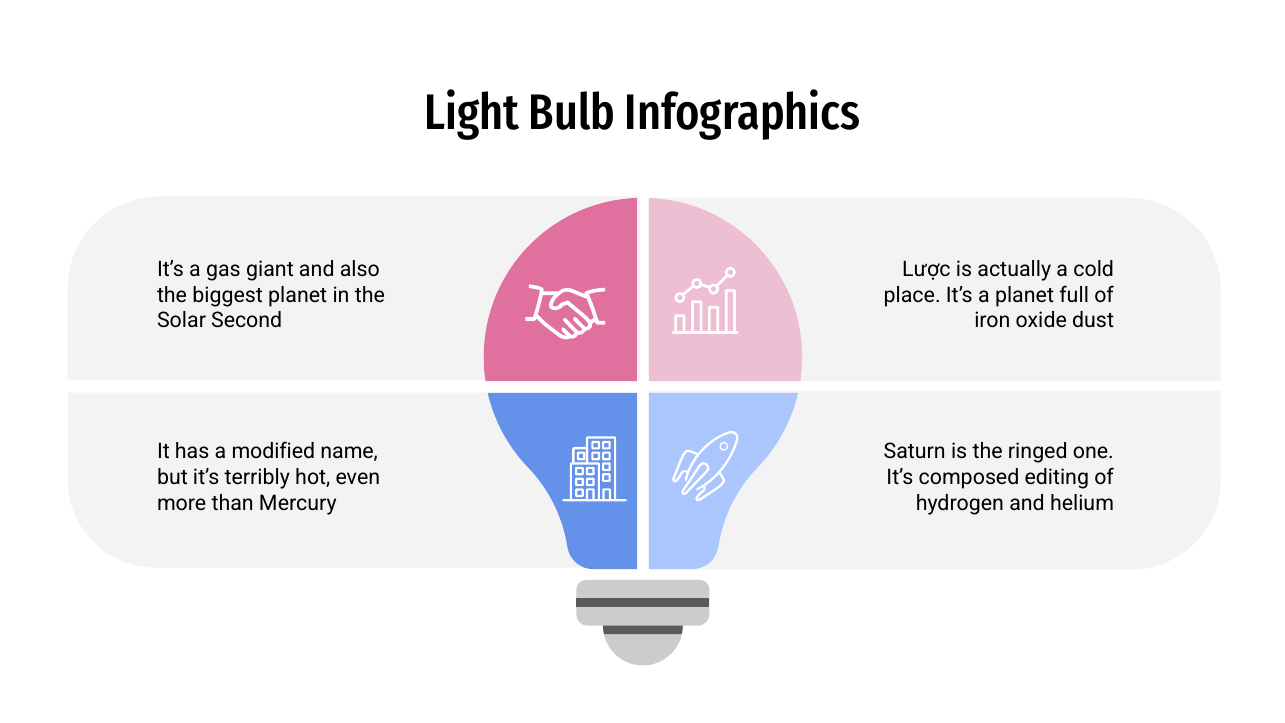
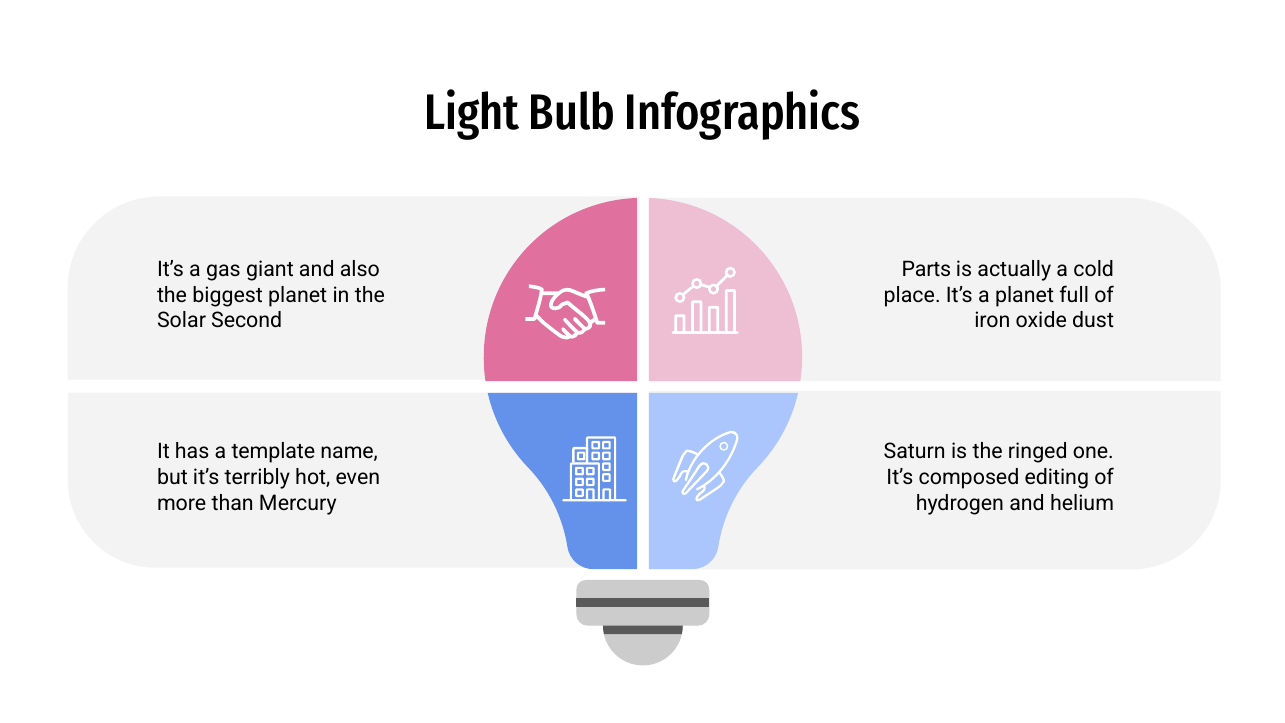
Lược: Lược -> Parts
modified: modified -> template
